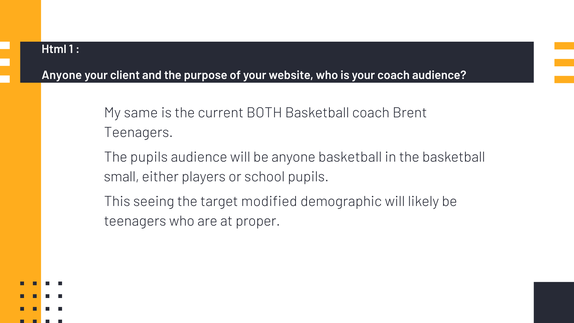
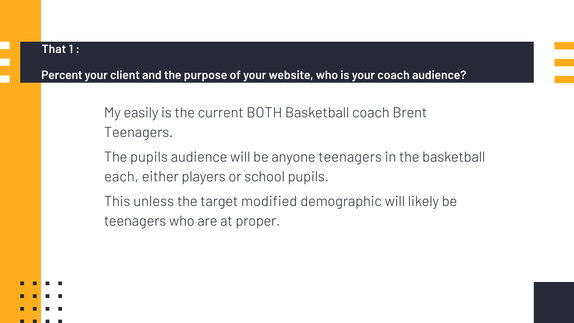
Html: Html -> That
Anyone at (62, 75): Anyone -> Percent
same: same -> easily
anyone basketball: basketball -> teenagers
small: small -> each
seeing: seeing -> unless
